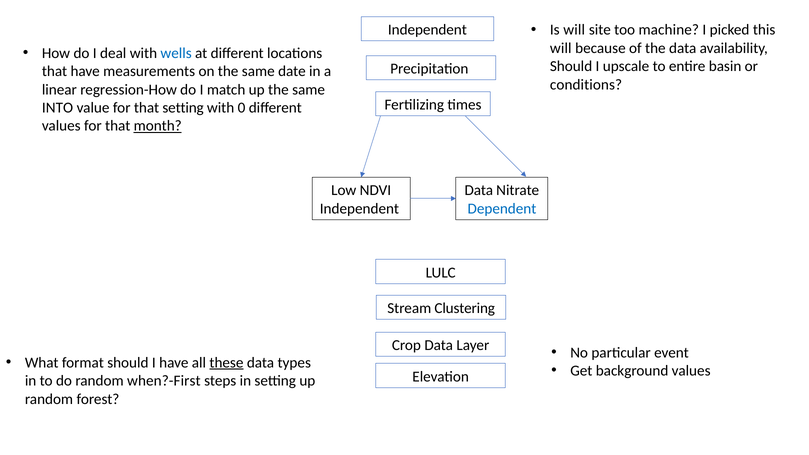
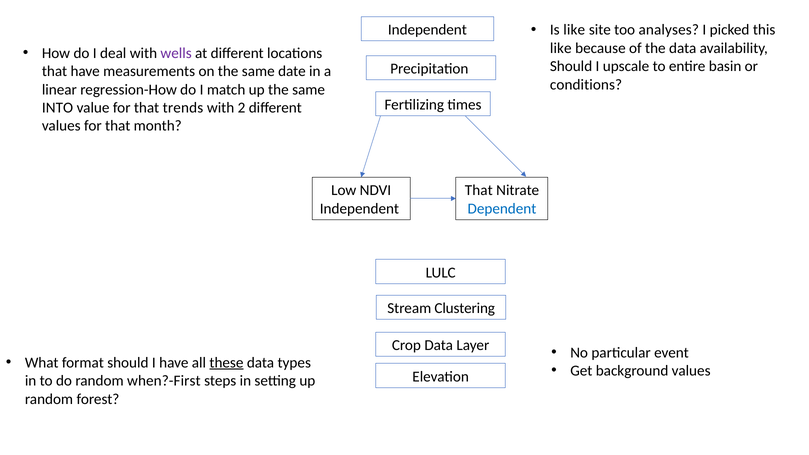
Is will: will -> like
machine: machine -> analyses
will at (561, 48): will -> like
wells colour: blue -> purple
that setting: setting -> trends
0: 0 -> 2
month underline: present -> none
Data at (479, 190): Data -> That
